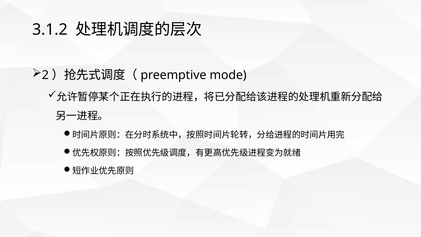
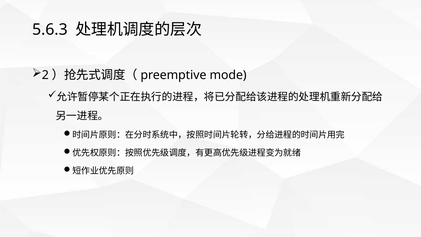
3.1.2: 3.1.2 -> 5.6.3
